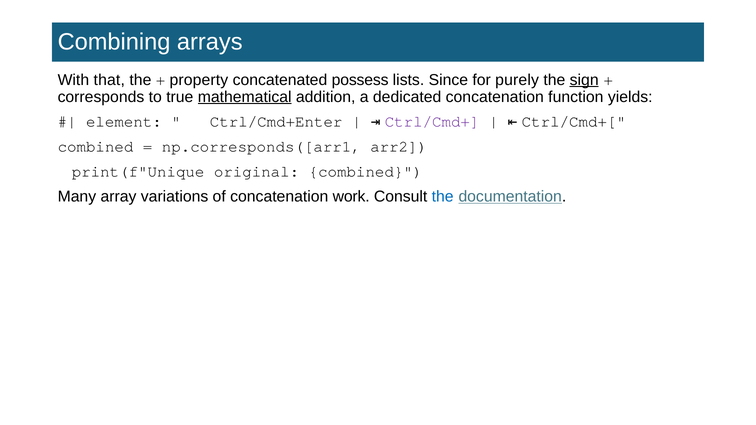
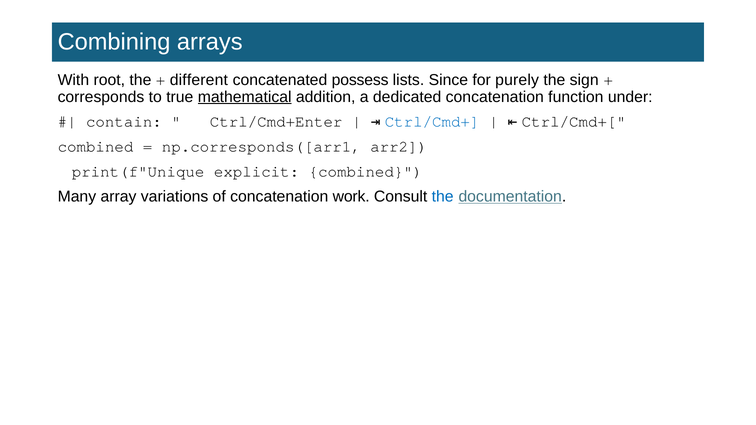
that: that -> root
property: property -> different
sign underline: present -> none
yields: yields -> under
element: element -> contain
Ctrl/Cmd+ colour: purple -> blue
original: original -> explicit
